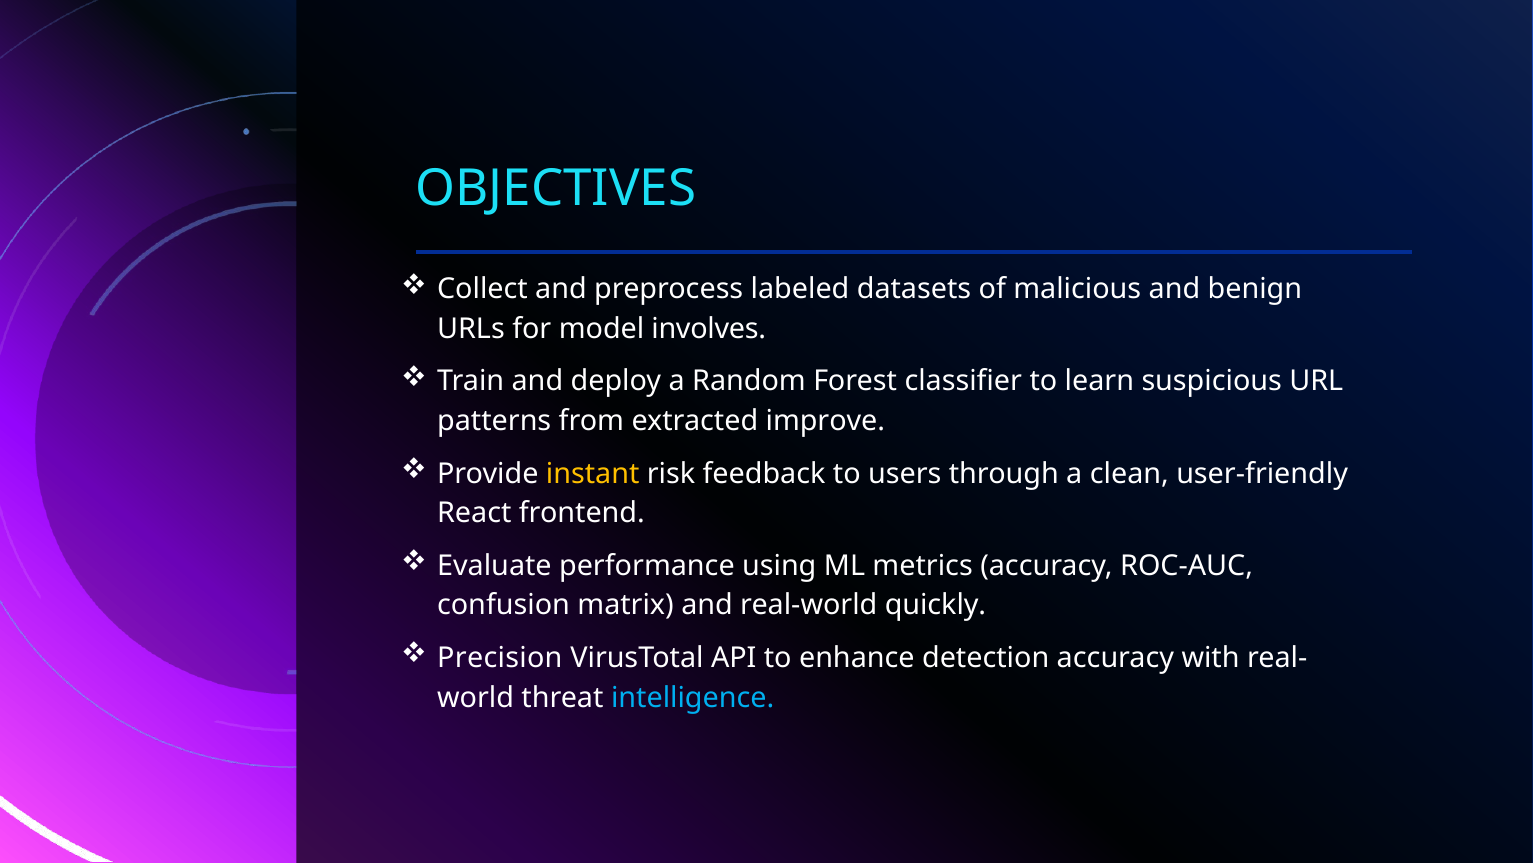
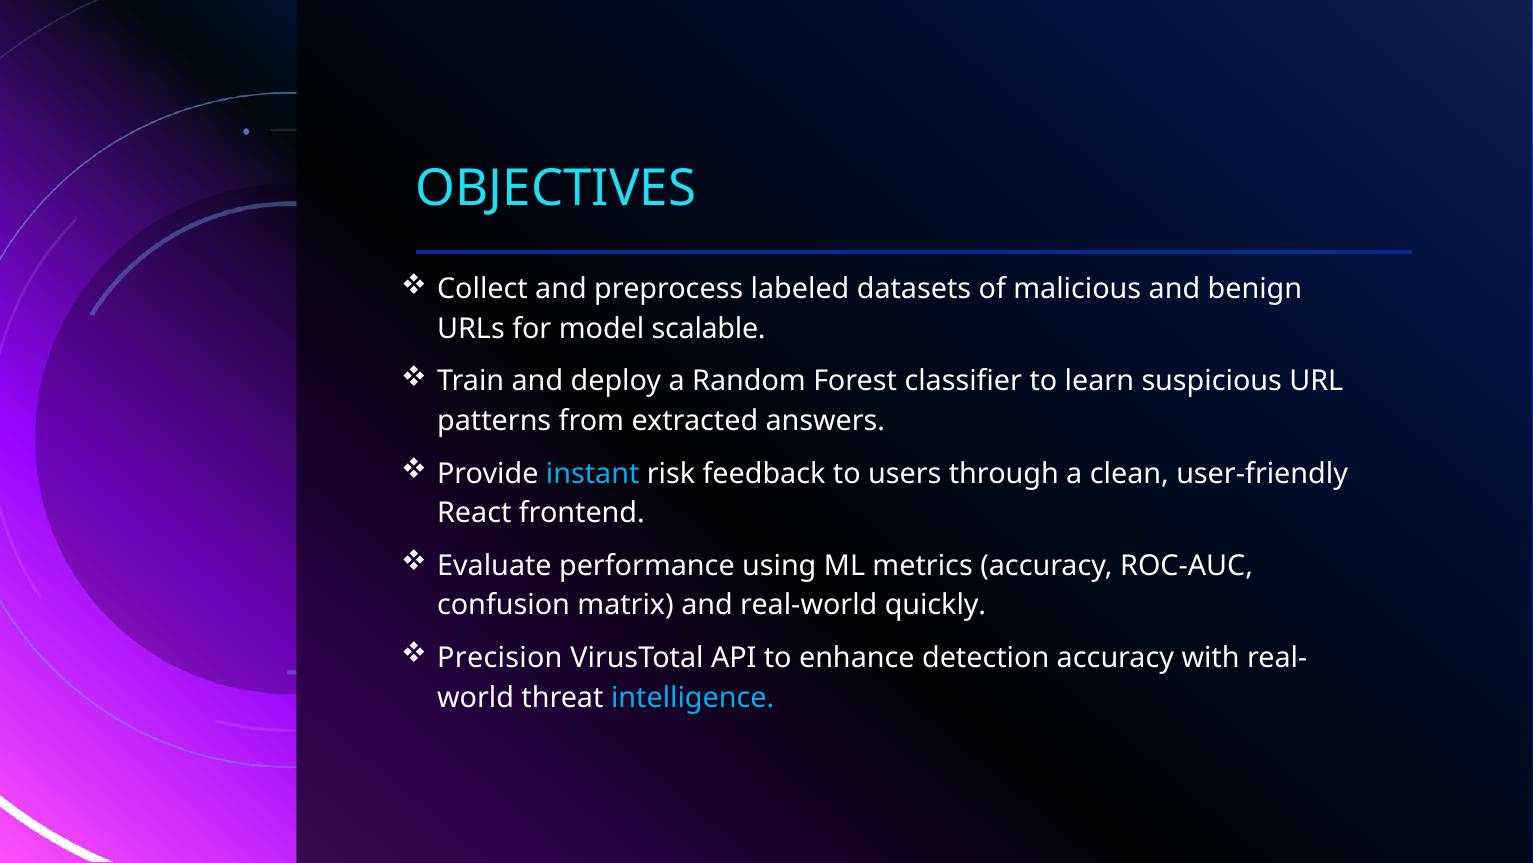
involves: involves -> scalable
improve: improve -> answers
instant colour: yellow -> light blue
